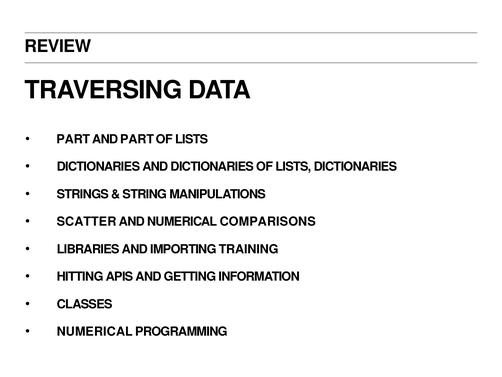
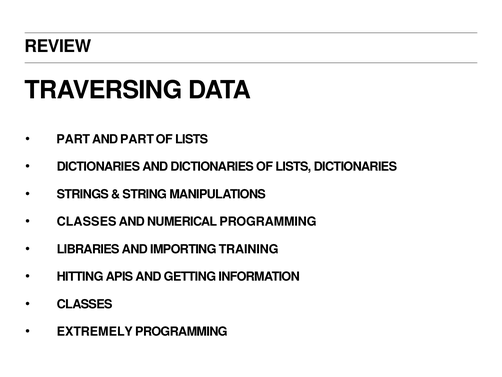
SCATTER at (87, 222): SCATTER -> CLASSES
NUMERICAL COMPARISONS: COMPARISONS -> PROGRAMMING
NUMERICAL at (95, 331): NUMERICAL -> EXTREMELY
